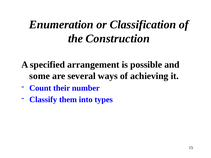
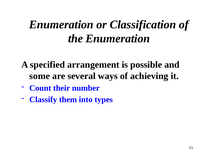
the Construction: Construction -> Enumeration
